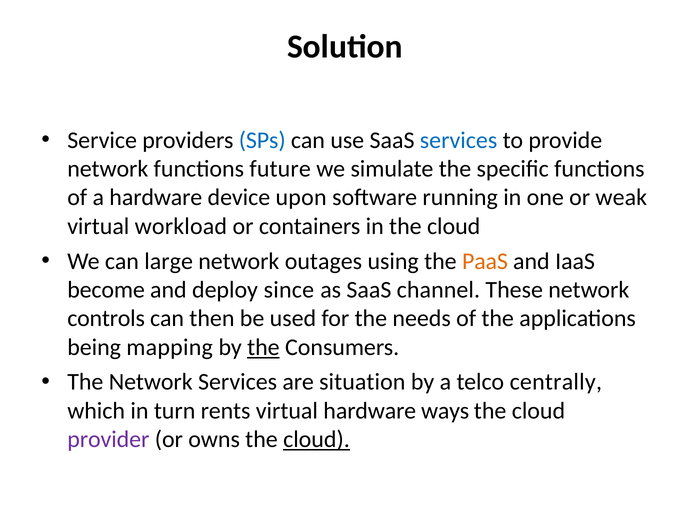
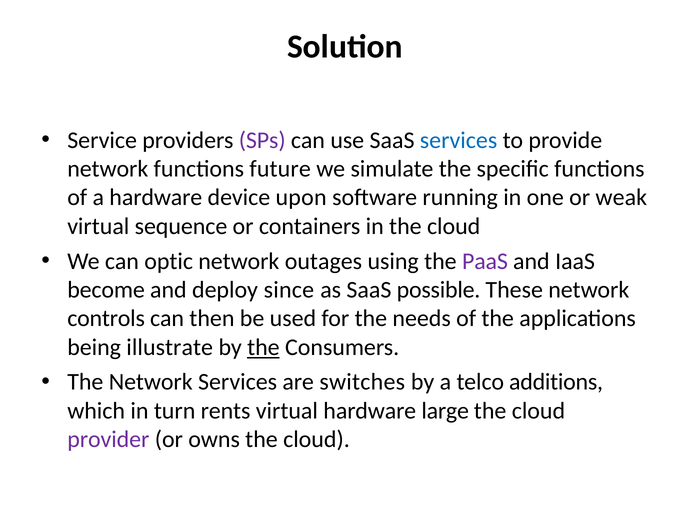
SPs colour: blue -> purple
workload: workload -> sequence
large: large -> optic
PaaS colour: orange -> purple
channel: channel -> possible
mapping: mapping -> illustrate
situation: situation -> switches
centrally: centrally -> additions
ways: ways -> large
cloud at (316, 440) underline: present -> none
